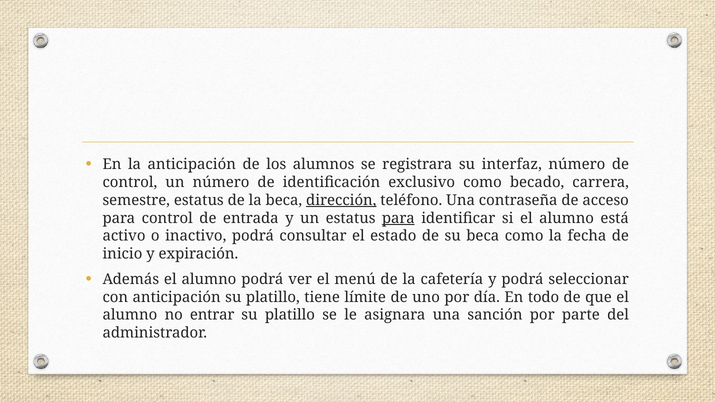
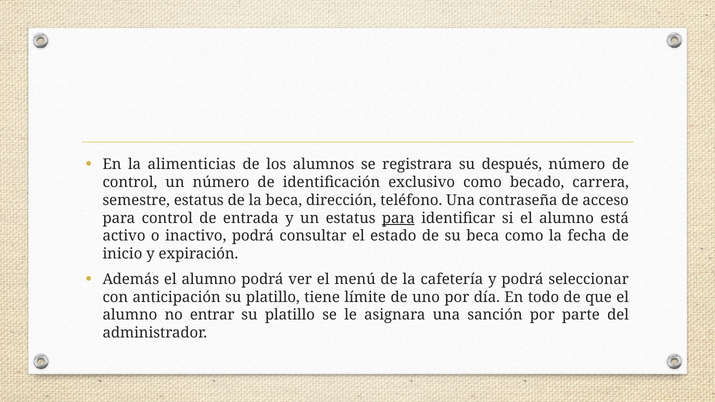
la anticipación: anticipación -> alimenticias
interfaz: interfaz -> después
dirección underline: present -> none
